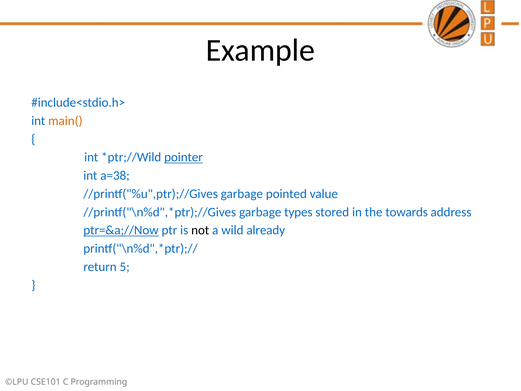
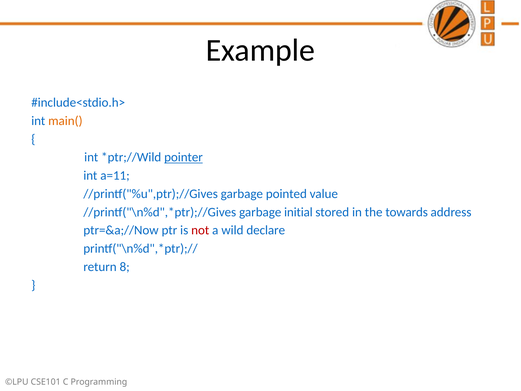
a=38: a=38 -> a=11
types: types -> initial
ptr=&a;//Now underline: present -> none
not colour: black -> red
already: already -> declare
5: 5 -> 8
